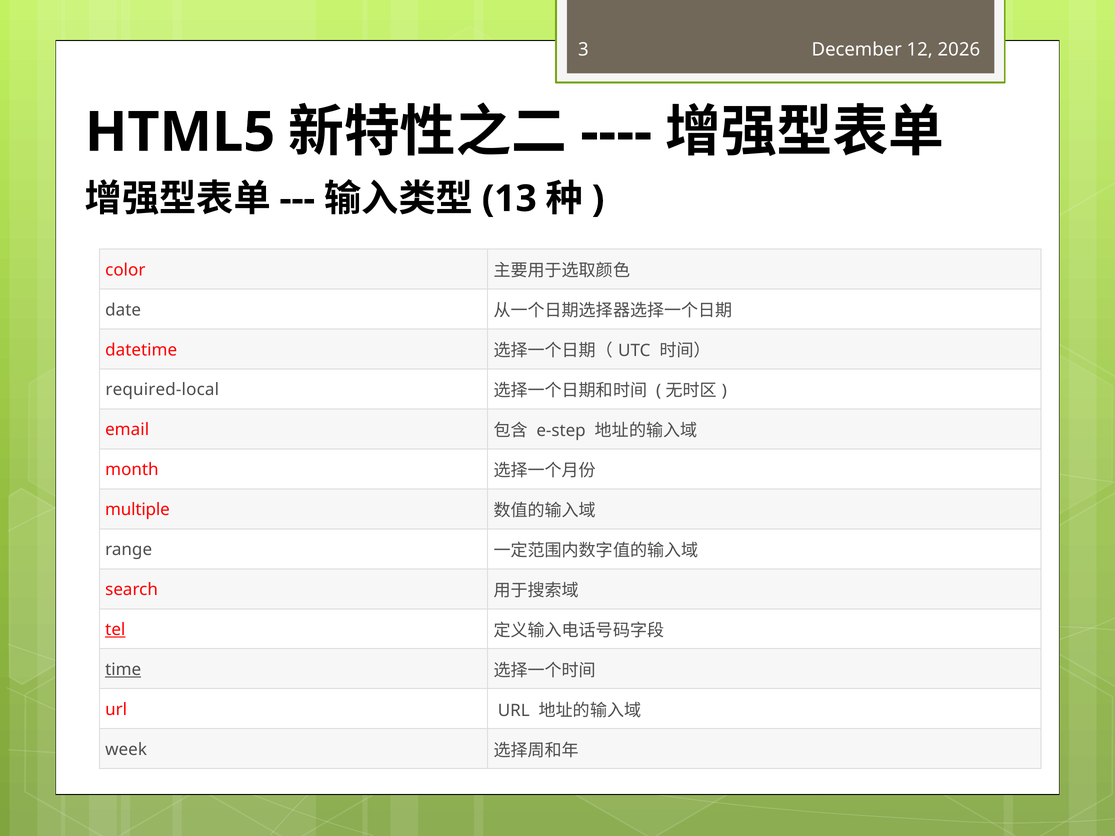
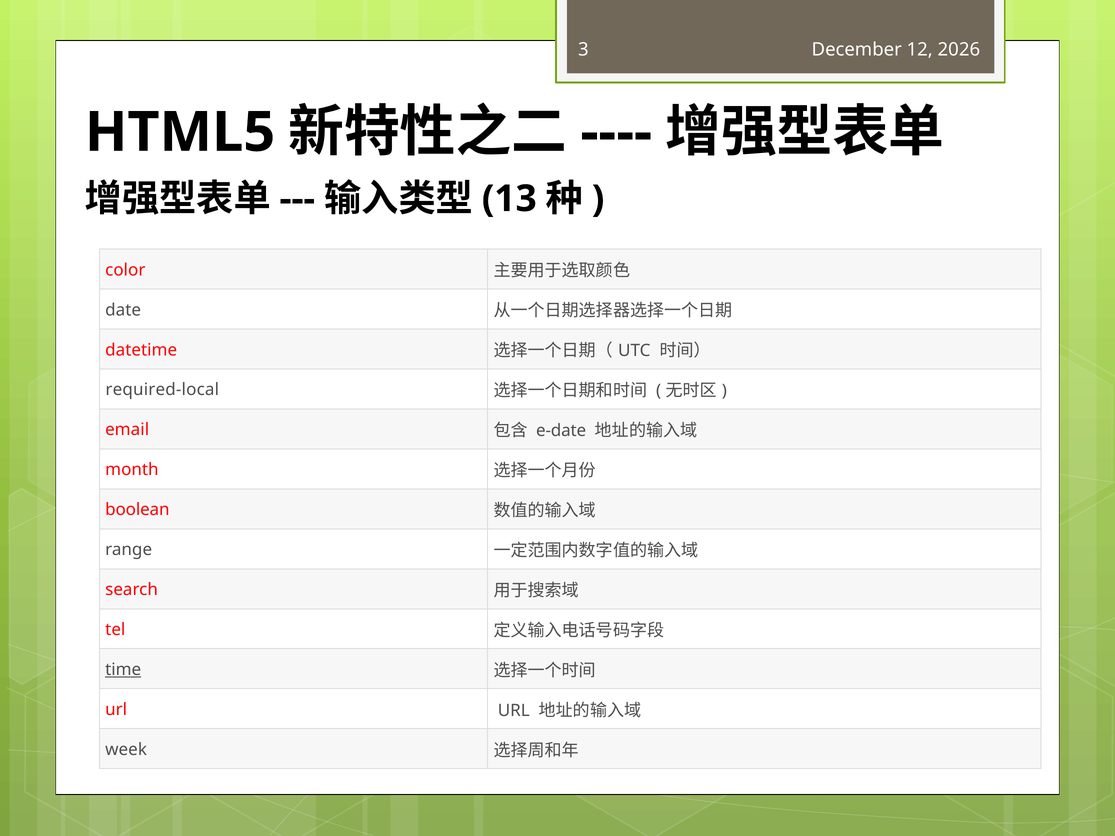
e-step: e-step -> e-date
multiple: multiple -> boolean
tel underline: present -> none
